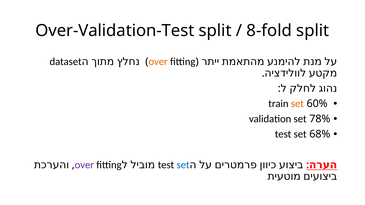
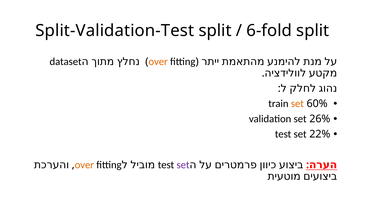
Over-Validation-Test: Over-Validation-Test -> Split-Validation-Test
8-fold: 8-fold -> 6-fold
78%: 78% -> 26%
68%: 68% -> 22%
over at (84, 165) colour: purple -> orange
set at (183, 165) colour: blue -> purple
